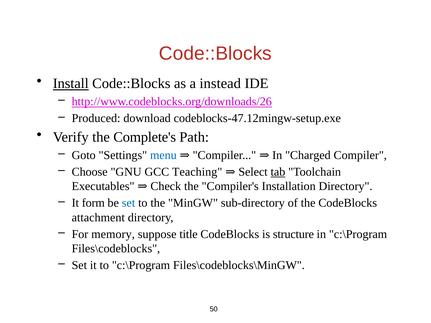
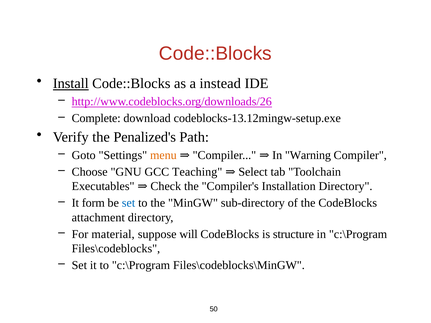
Produced: Produced -> Complete
codeblocks-47.12mingw-setup.exe: codeblocks-47.12mingw-setup.exe -> codeblocks-13.12mingw-setup.exe
Complete's: Complete's -> Penalized's
menu colour: blue -> orange
Charged: Charged -> Warning
tab underline: present -> none
memory: memory -> material
title: title -> will
